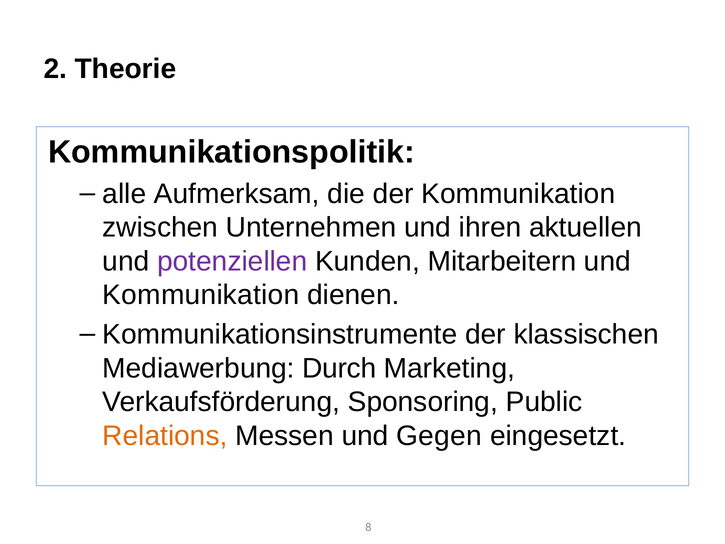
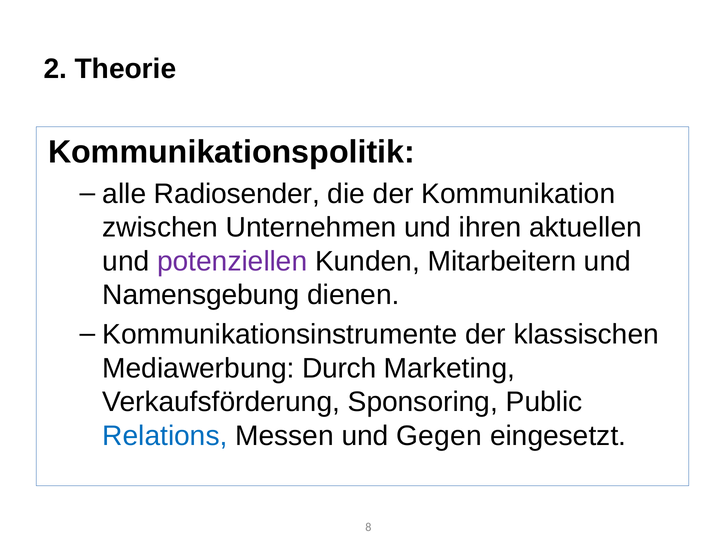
Aufmerksam: Aufmerksam -> Radiosender
Kommunikation at (201, 295): Kommunikation -> Namensgebung
Relations colour: orange -> blue
